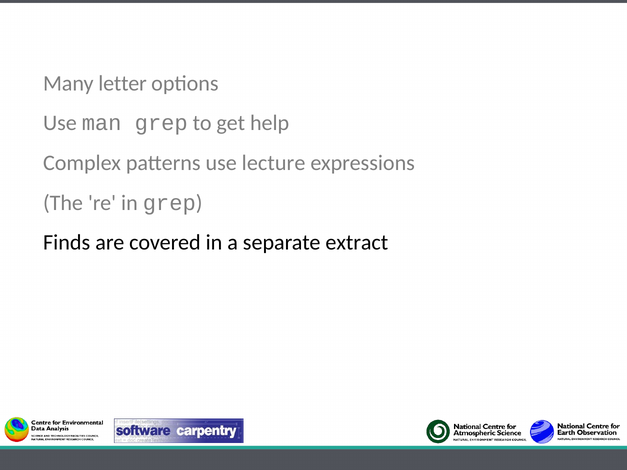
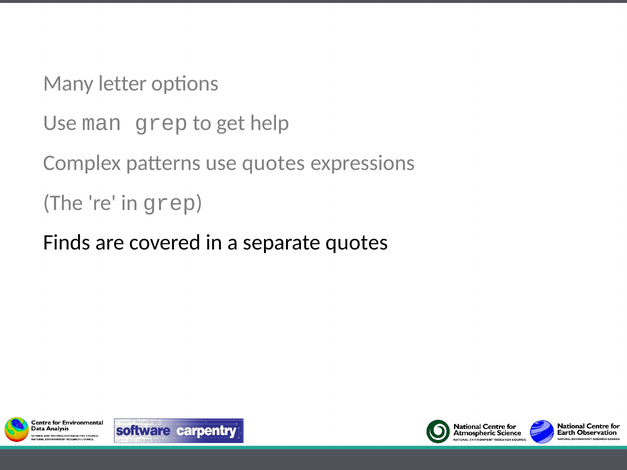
use lecture: lecture -> quotes
separate extract: extract -> quotes
